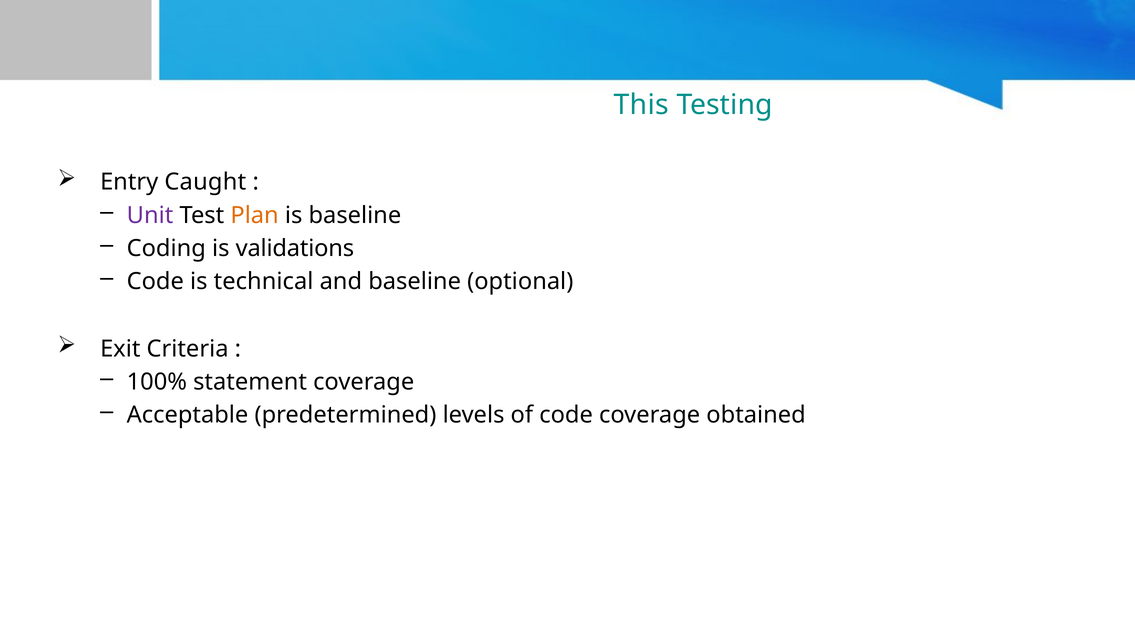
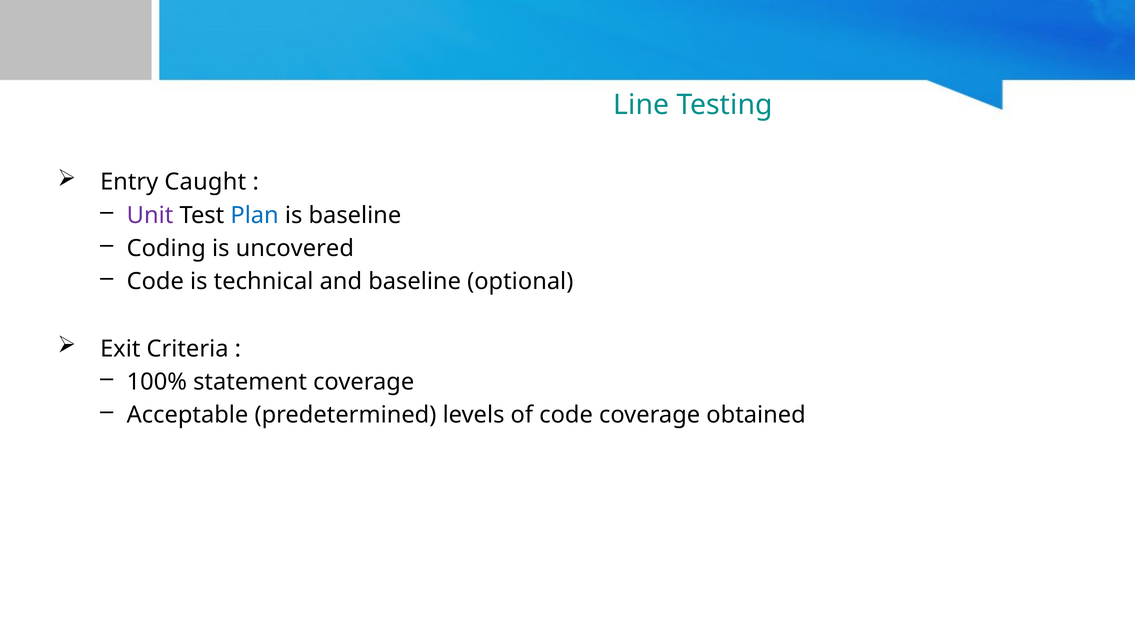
This: This -> Line
Plan colour: orange -> blue
validations: validations -> uncovered
